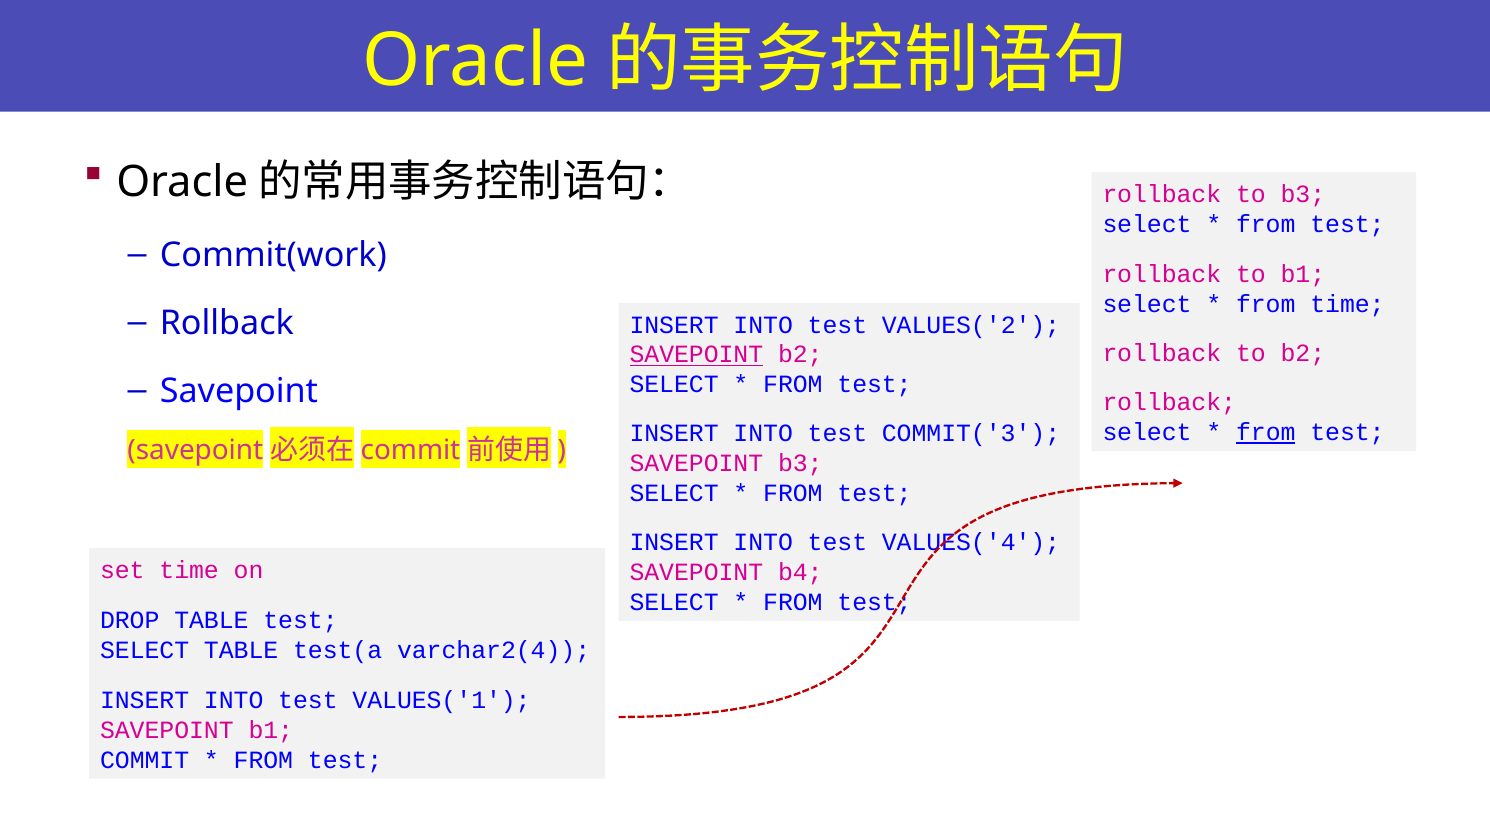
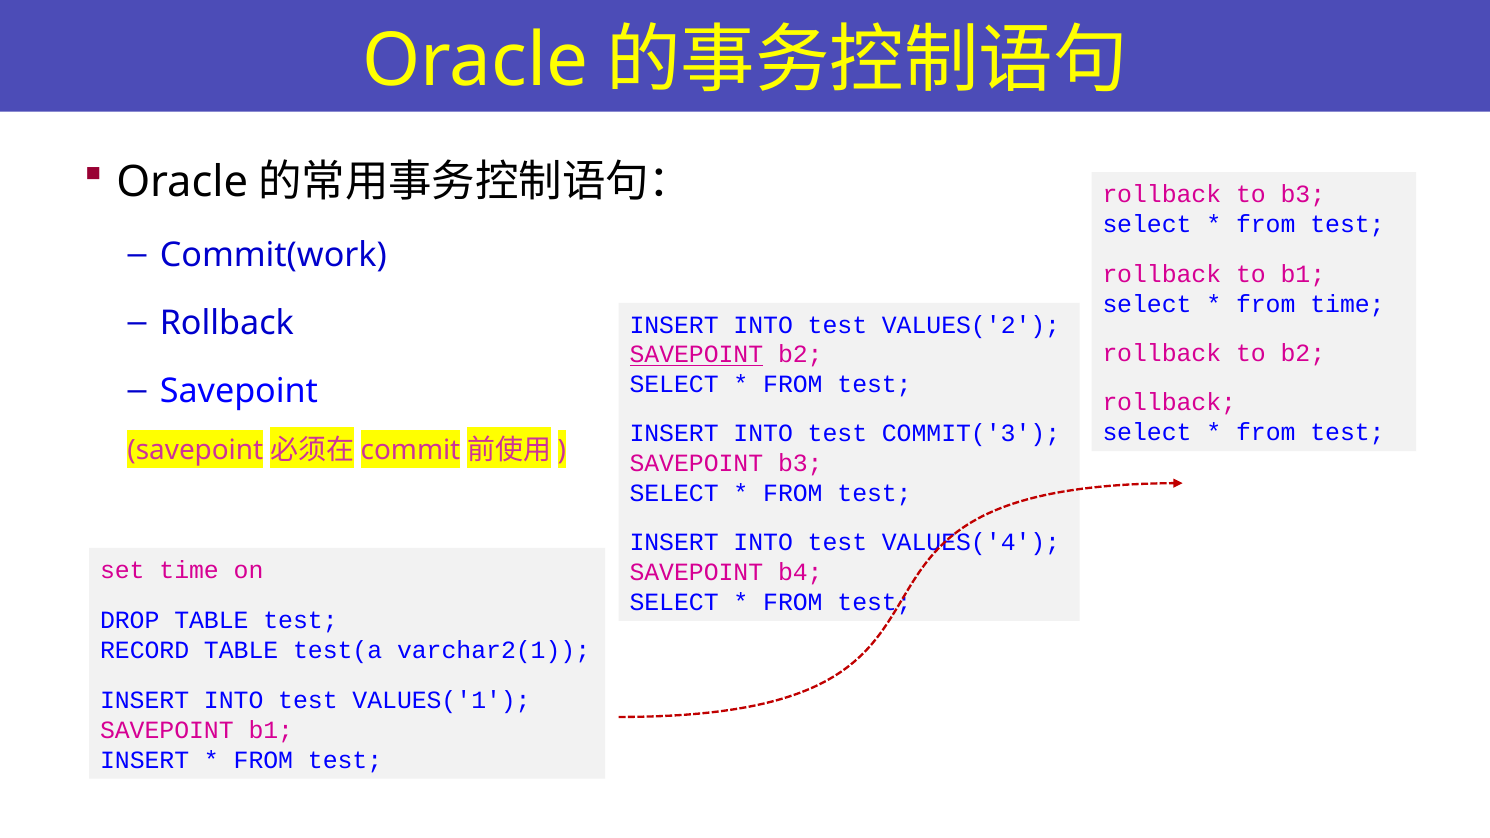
from at (1266, 433) underline: present -> none
SELECT at (145, 650): SELECT -> RECORD
varchar2(4: varchar2(4 -> varchar2(1
COMMIT at (145, 760): COMMIT -> INSERT
